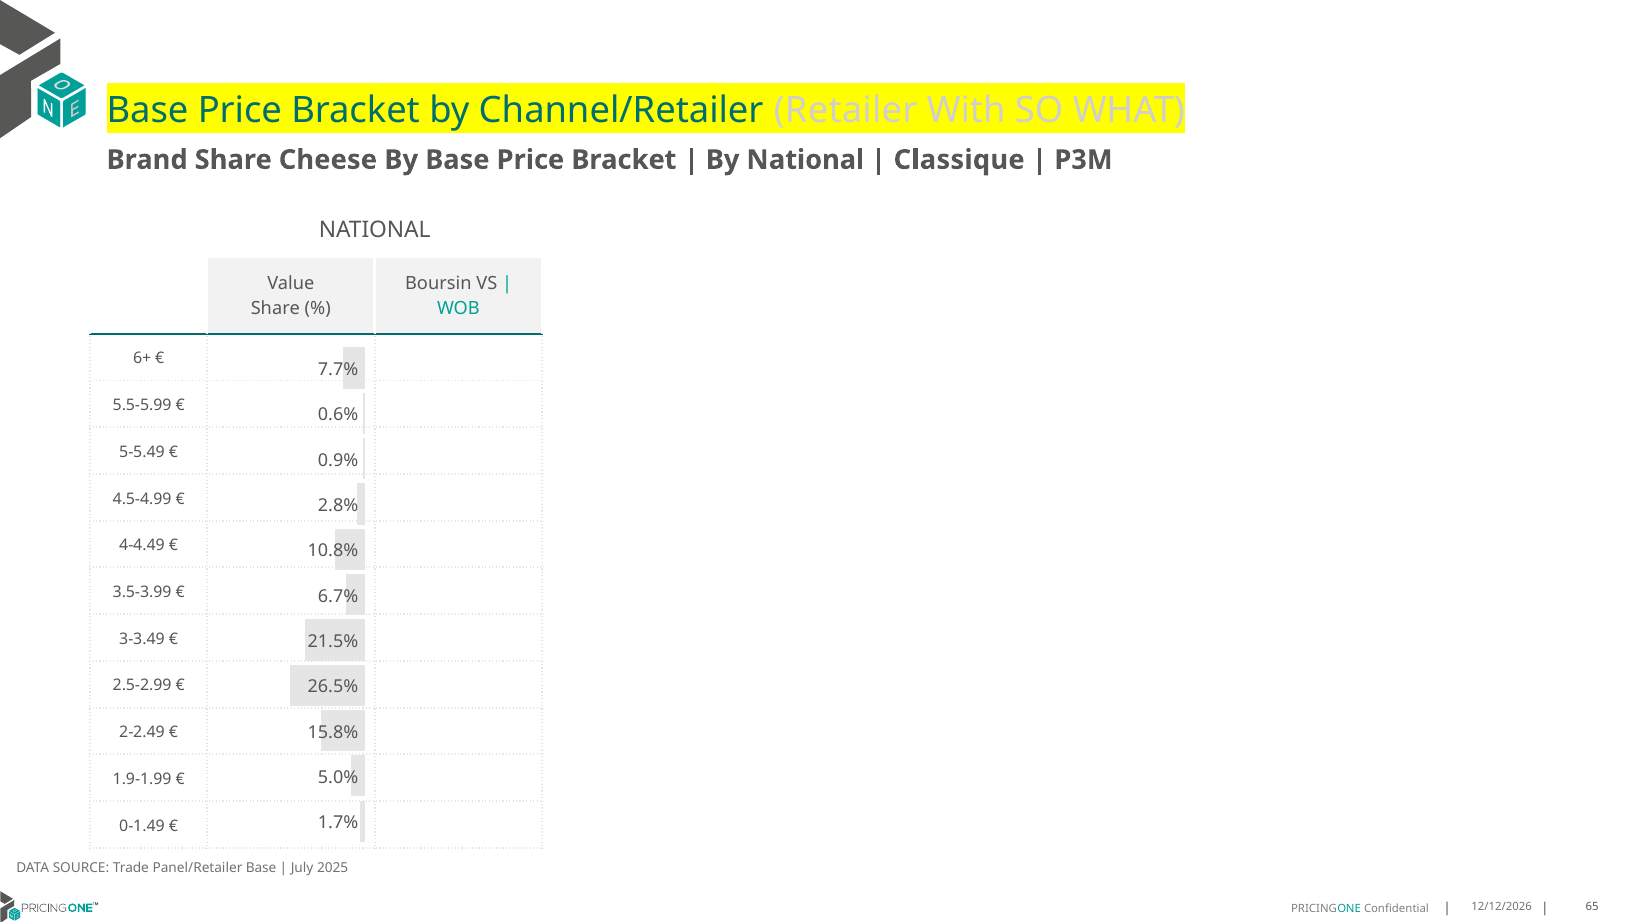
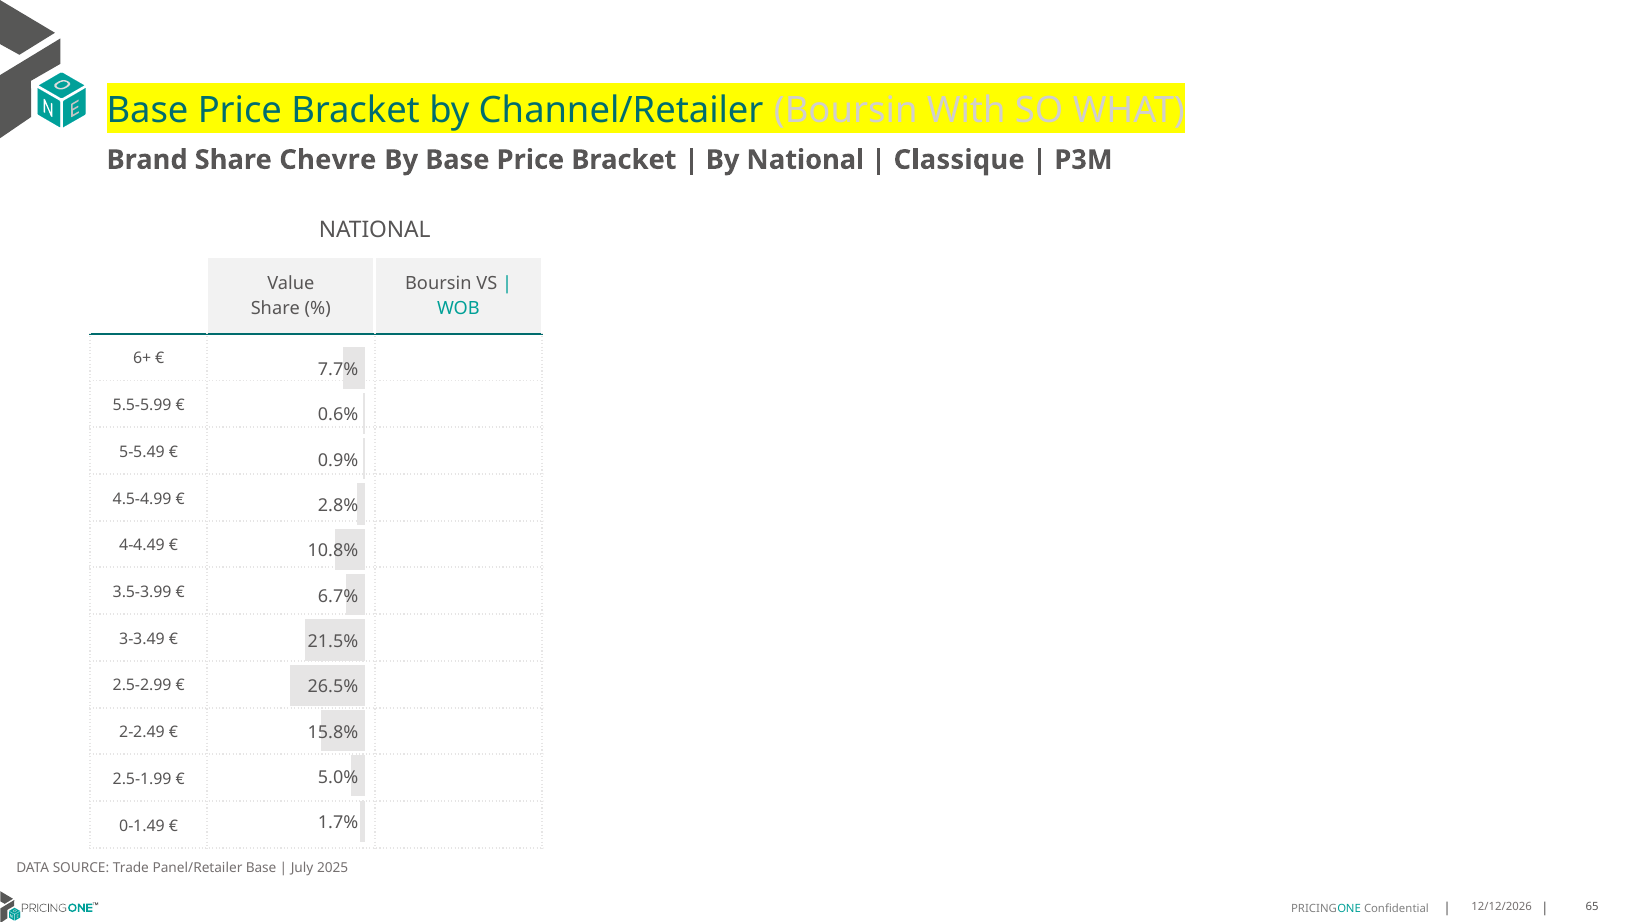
Channel/Retailer Retailer: Retailer -> Boursin
Cheese: Cheese -> Chevre
1.9-1.99: 1.9-1.99 -> 2.5-1.99
